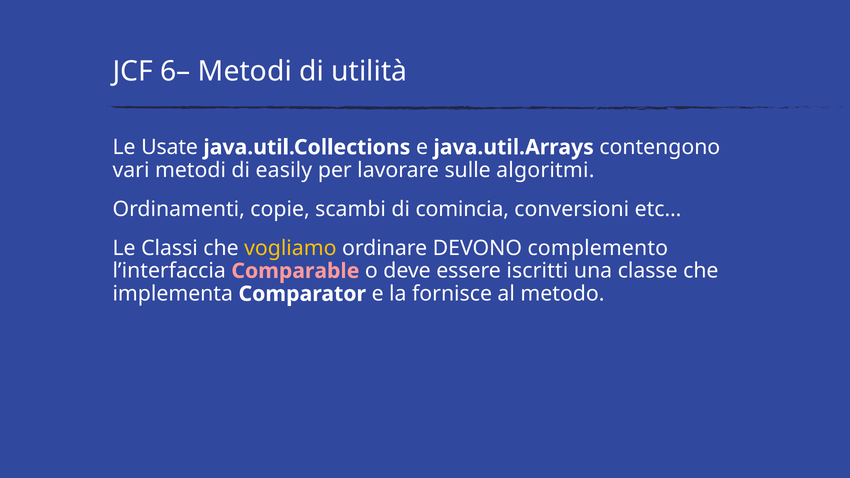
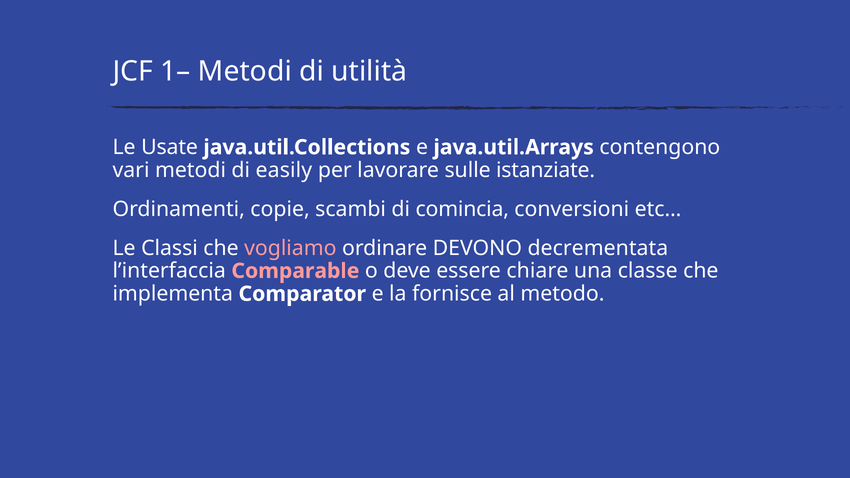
6–: 6– -> 1–
algoritmi: algoritmi -> istanziate
vogliamo colour: yellow -> pink
complemento: complemento -> decrementata
iscritti: iscritti -> chiare
